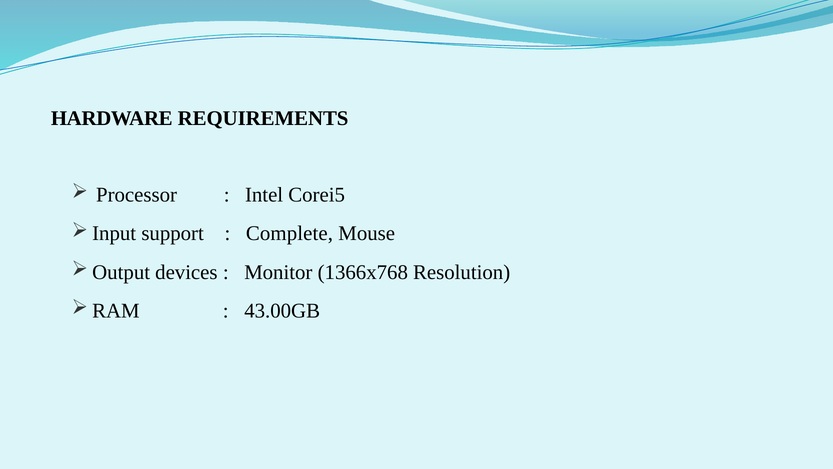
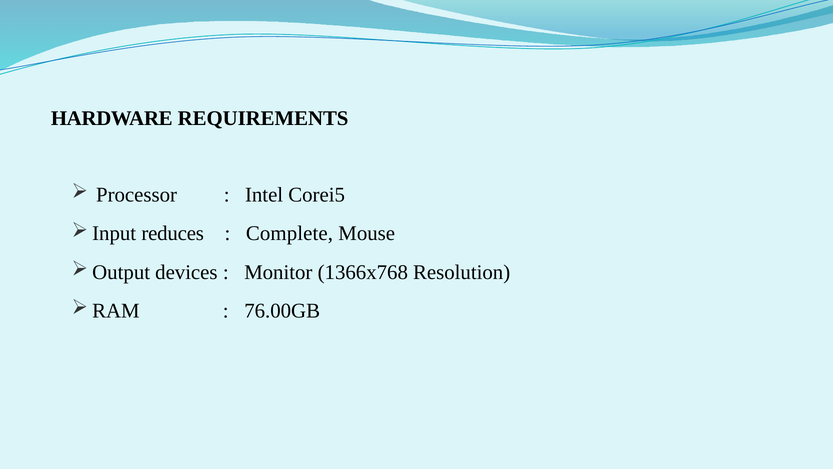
support: support -> reduces
43.00GB: 43.00GB -> 76.00GB
